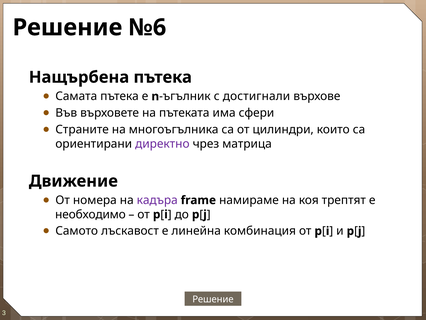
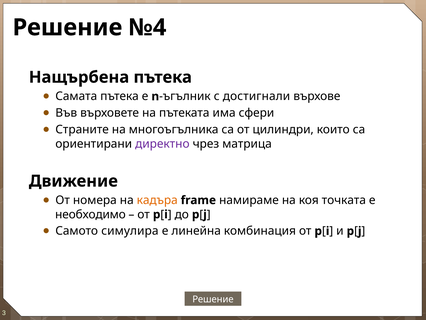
№6: №6 -> №4
кадъра colour: purple -> orange
трептят: трептят -> точката
лъскавост: лъскавост -> симулира
